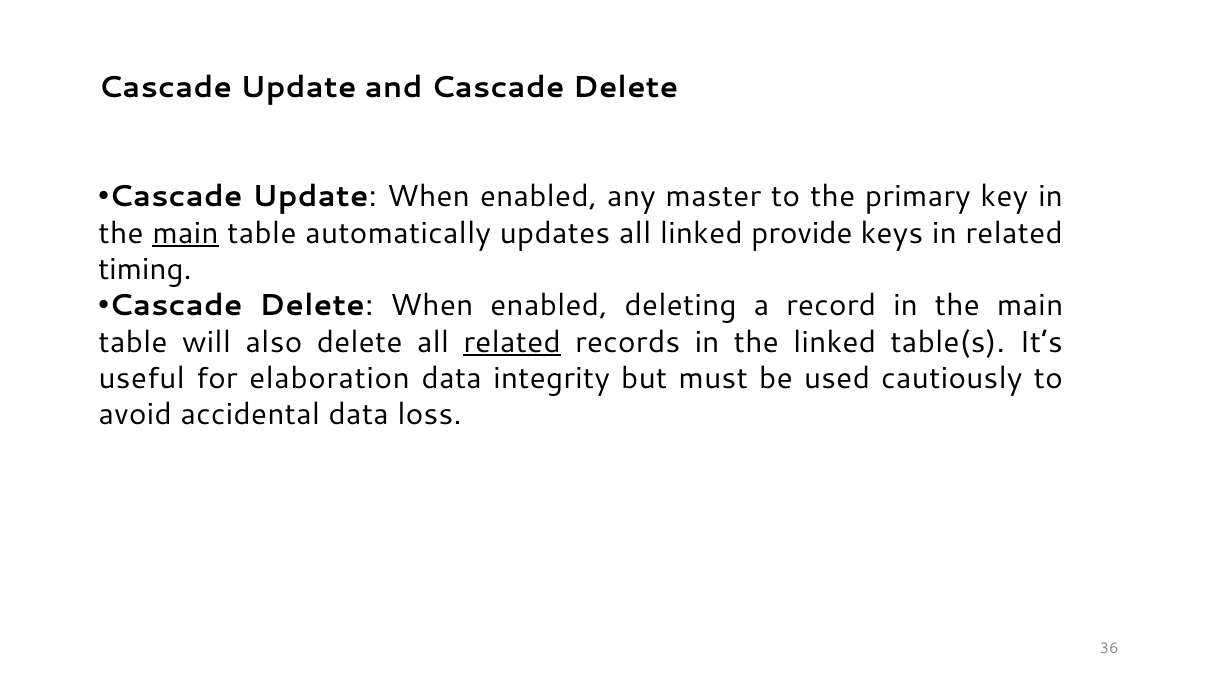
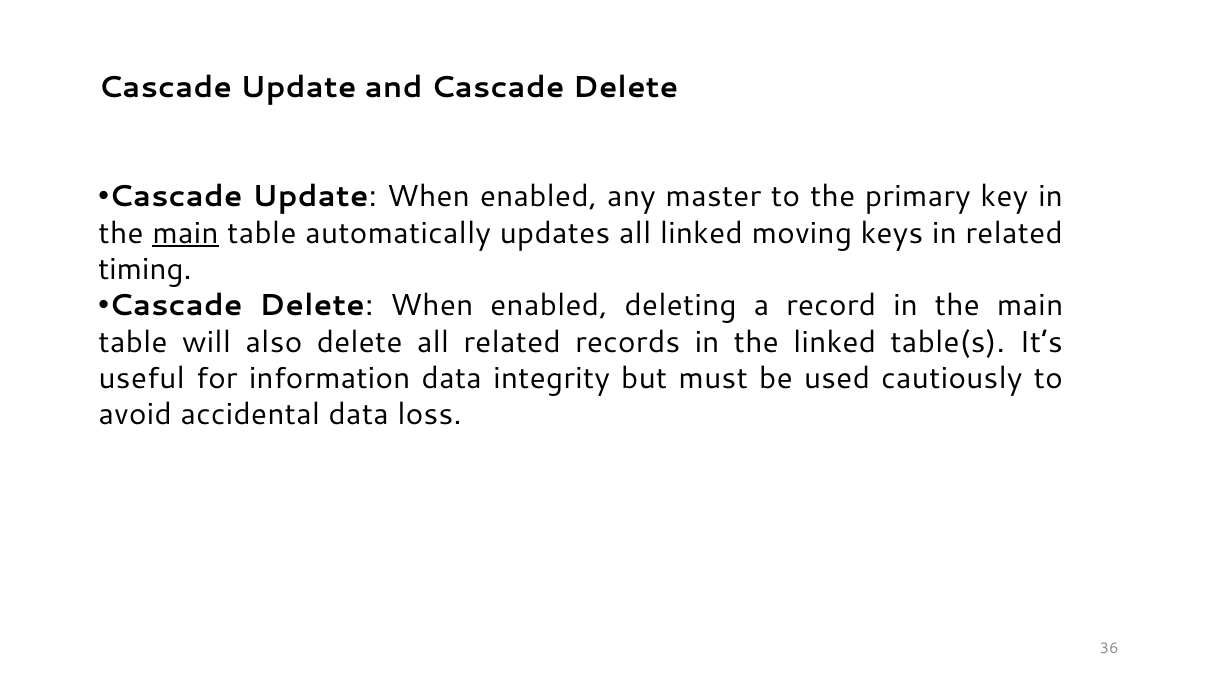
provide: provide -> moving
related at (512, 342) underline: present -> none
elaboration: elaboration -> information
